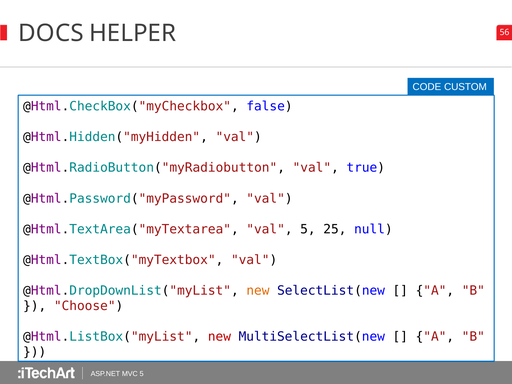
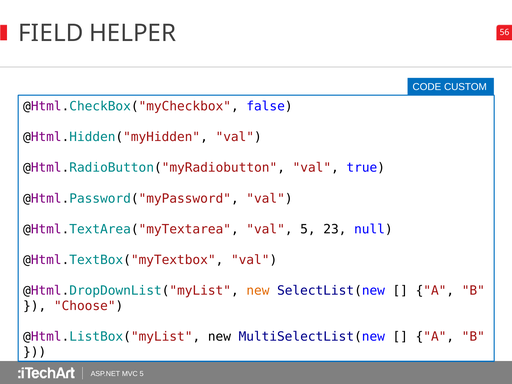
DOCS: DOCS -> FIELD
25: 25 -> 23
new at (219, 337) colour: red -> black
